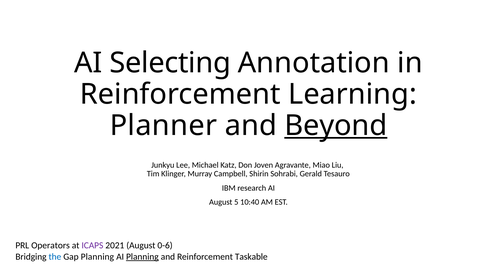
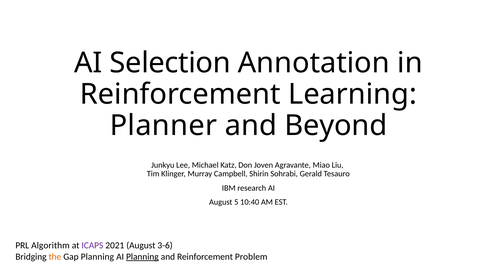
Selecting: Selecting -> Selection
Beyond underline: present -> none
Operators: Operators -> Algorithm
0-6: 0-6 -> 3-6
the colour: blue -> orange
Taskable: Taskable -> Problem
